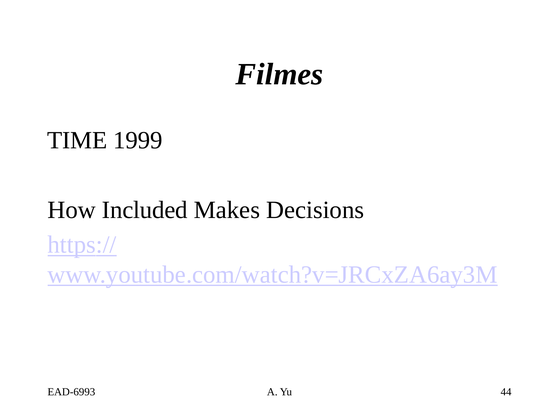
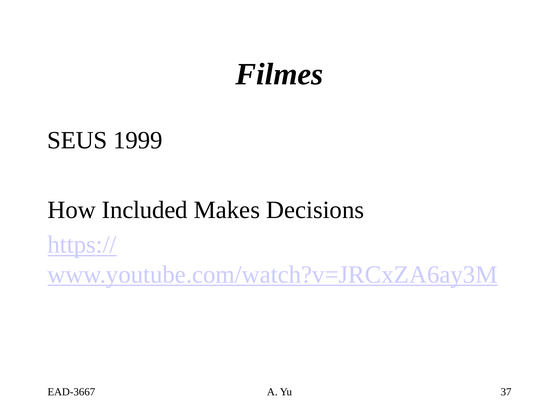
TIME: TIME -> SEUS
EAD-6993: EAD-6993 -> EAD-3667
44: 44 -> 37
